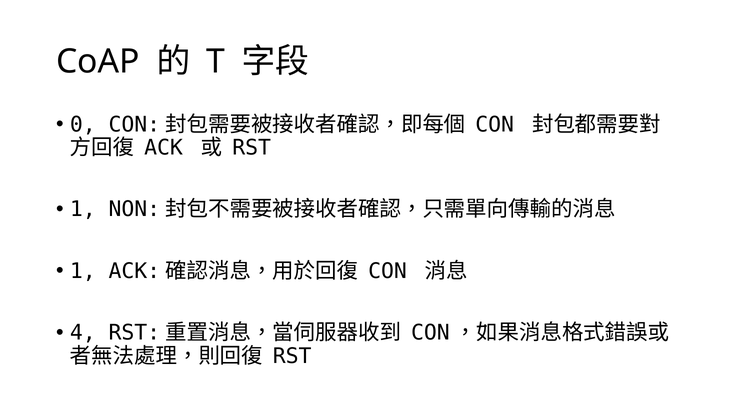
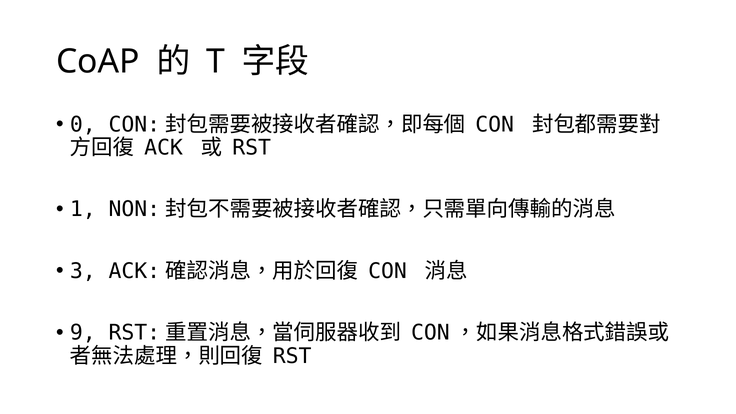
1 at (83, 271): 1 -> 3
4: 4 -> 9
